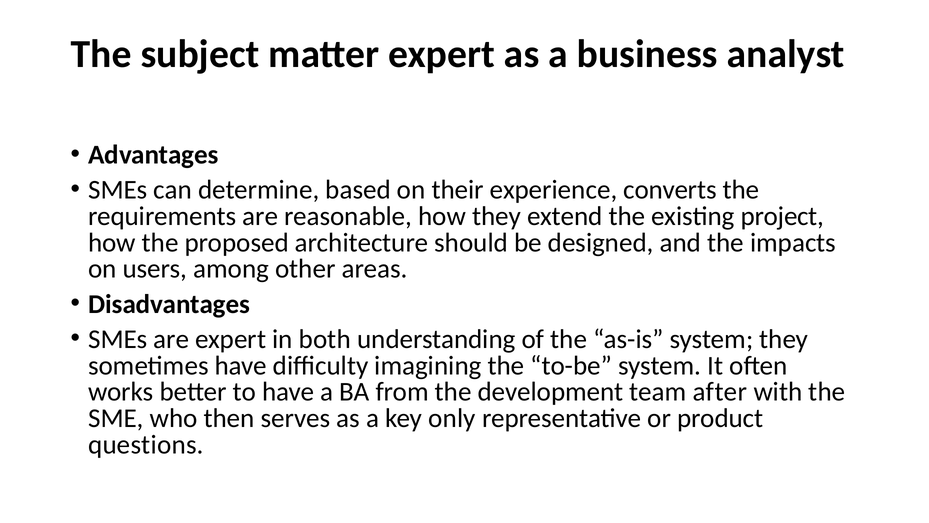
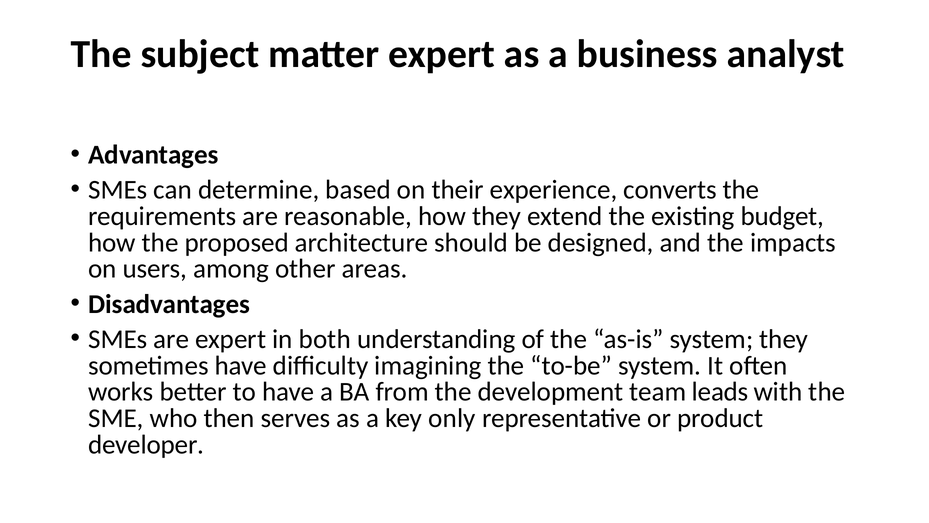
project: project -> budget
after: after -> leads
questions: questions -> developer
